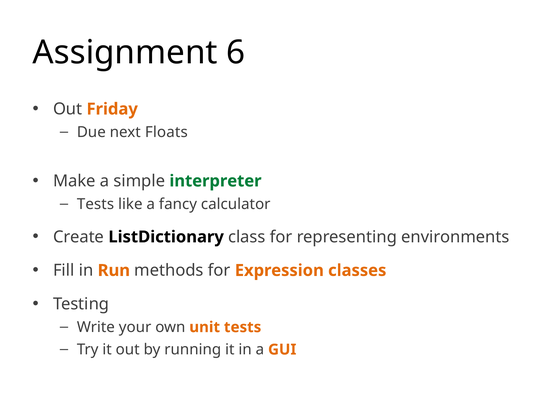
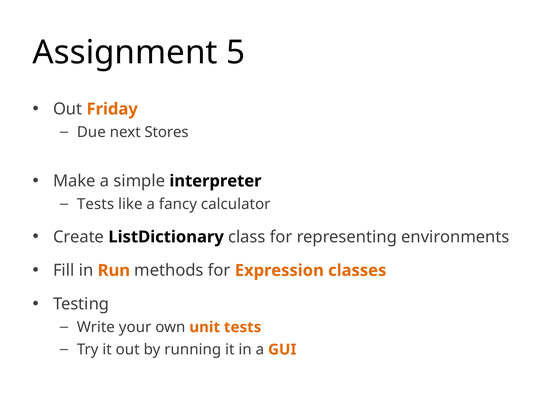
6: 6 -> 5
Floats: Floats -> Stores
interpreter colour: green -> black
